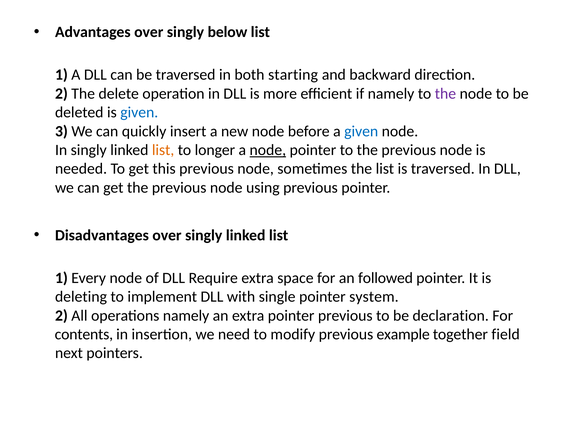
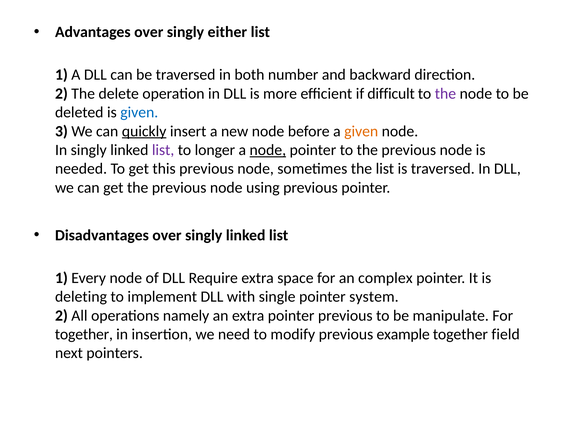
below: below -> either
starting: starting -> number
if namely: namely -> difficult
quickly underline: none -> present
given at (361, 131) colour: blue -> orange
list at (163, 150) colour: orange -> purple
followed: followed -> complex
declaration: declaration -> manipulate
contents at (84, 334): contents -> together
